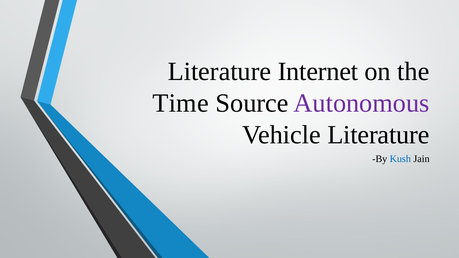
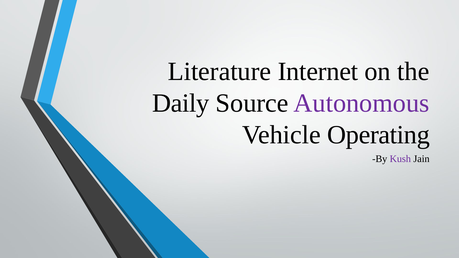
Time: Time -> Daily
Vehicle Literature: Literature -> Operating
Kush colour: blue -> purple
